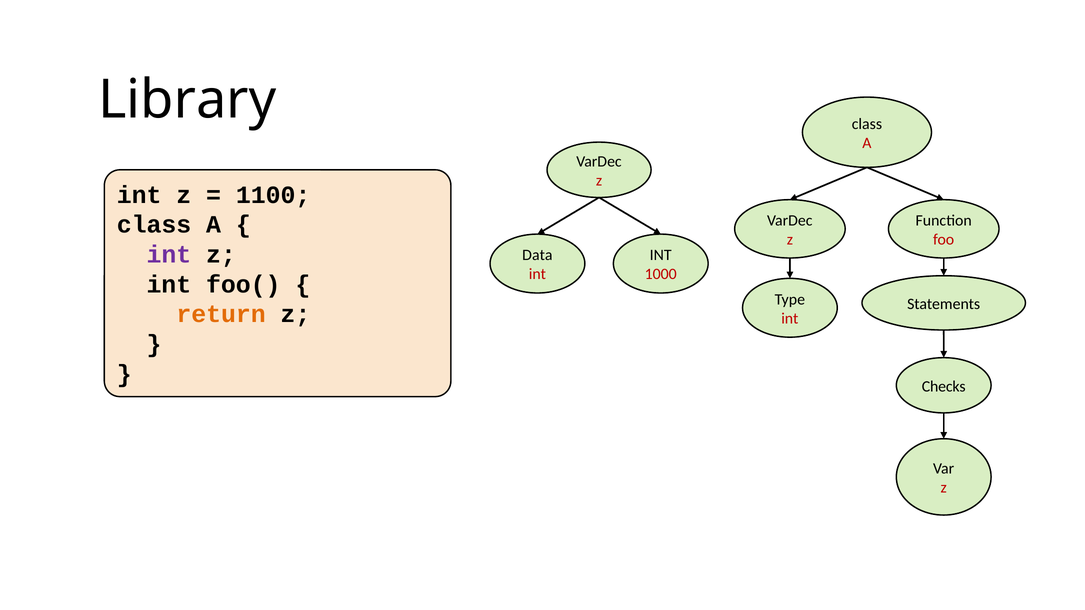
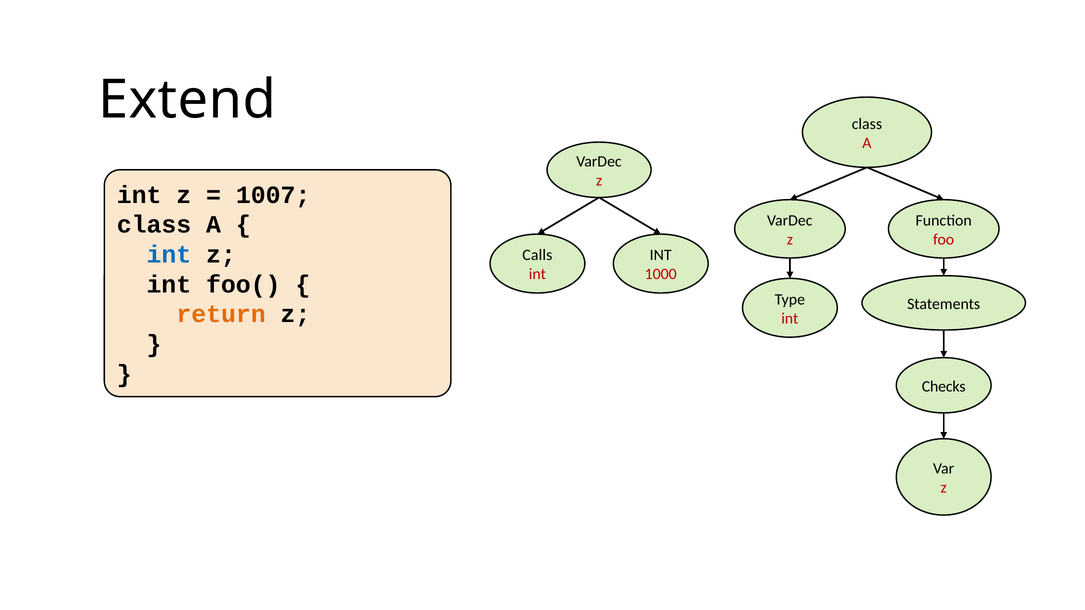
Library: Library -> Extend
1100: 1100 -> 1007
int at (169, 255) colour: purple -> blue
Data: Data -> Calls
